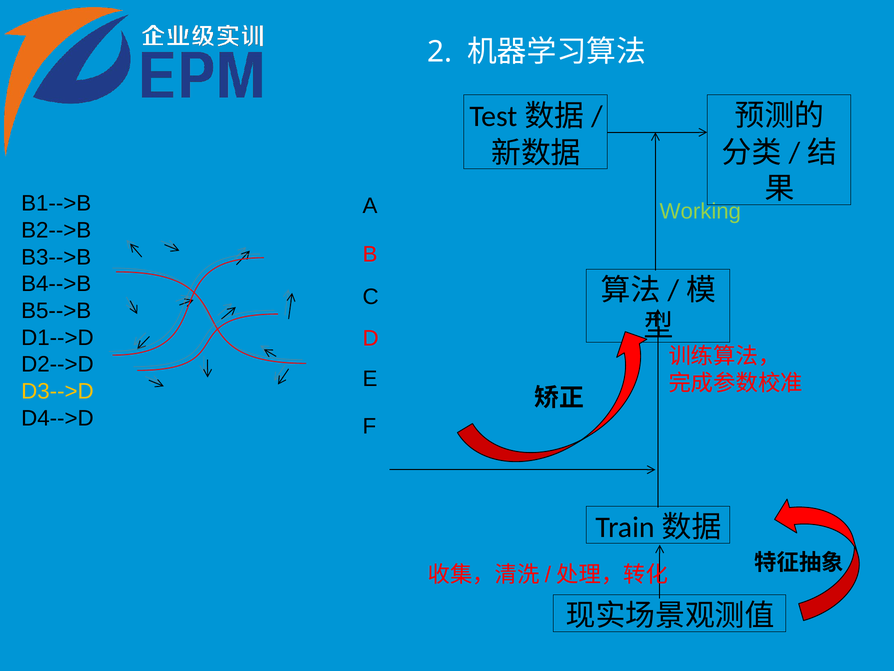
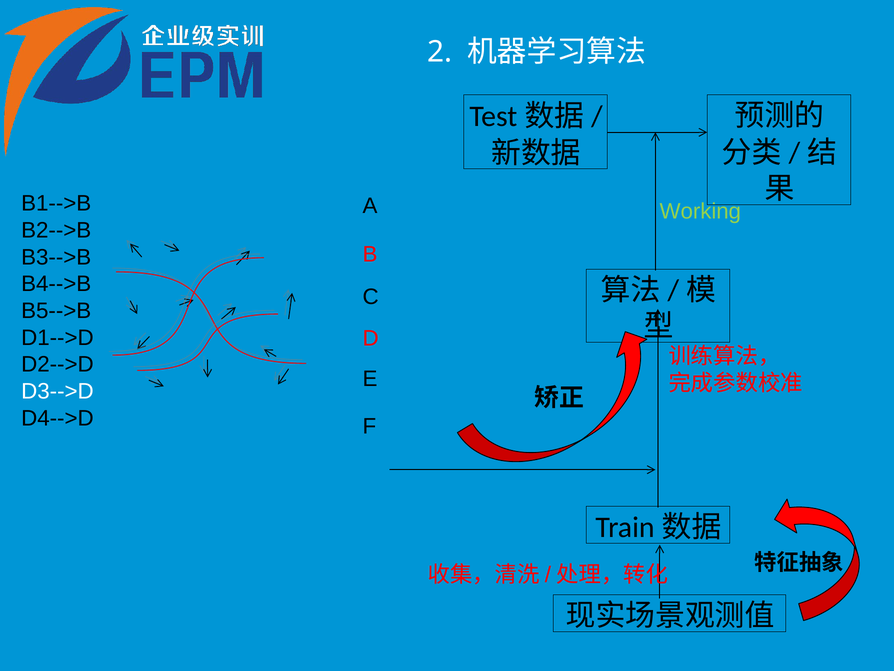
D3-->D colour: yellow -> white
